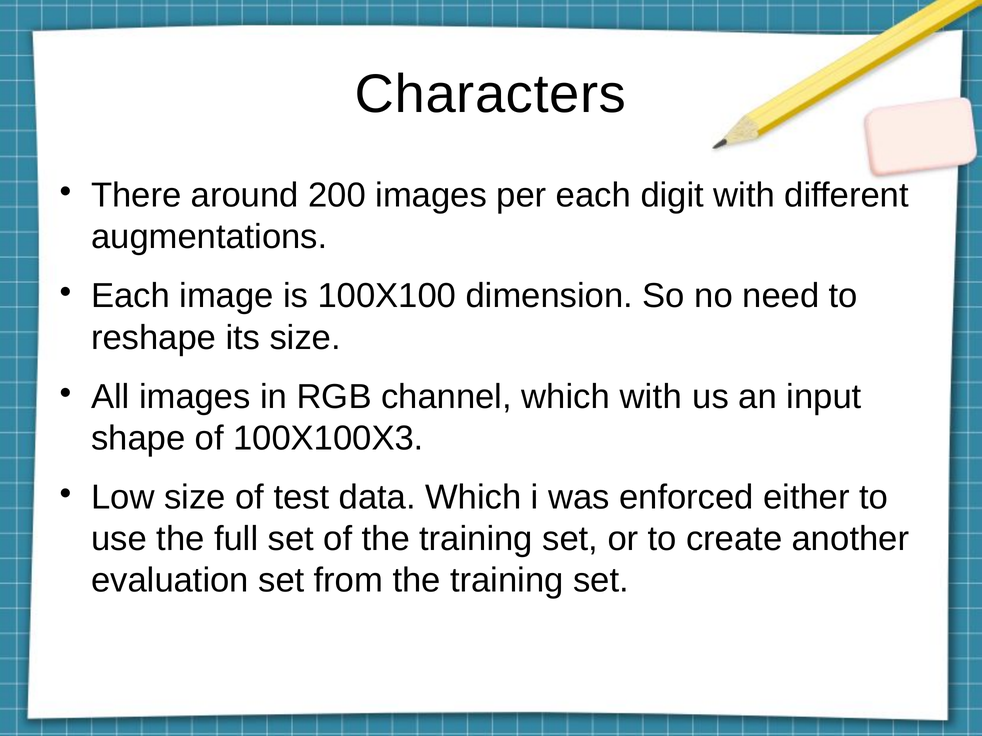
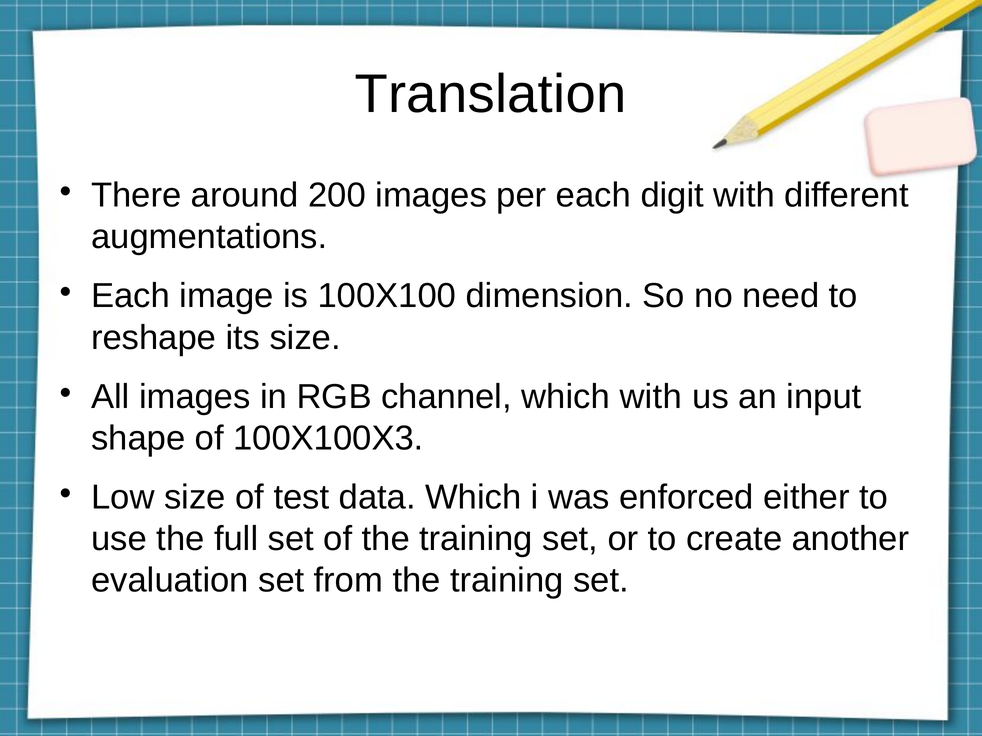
Characters: Characters -> Translation
